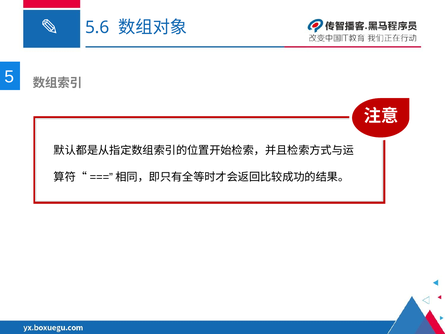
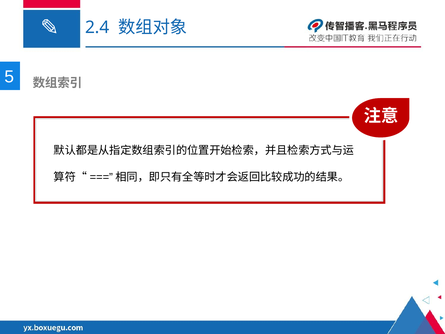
5.6: 5.6 -> 2.4
